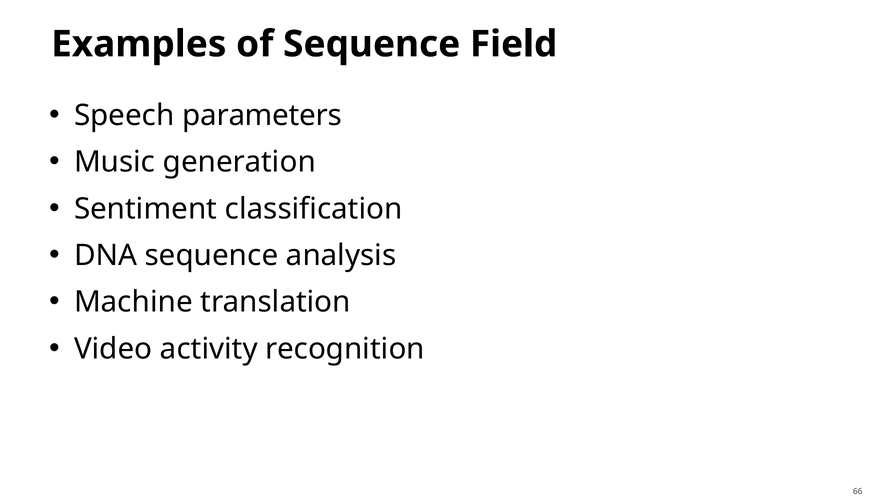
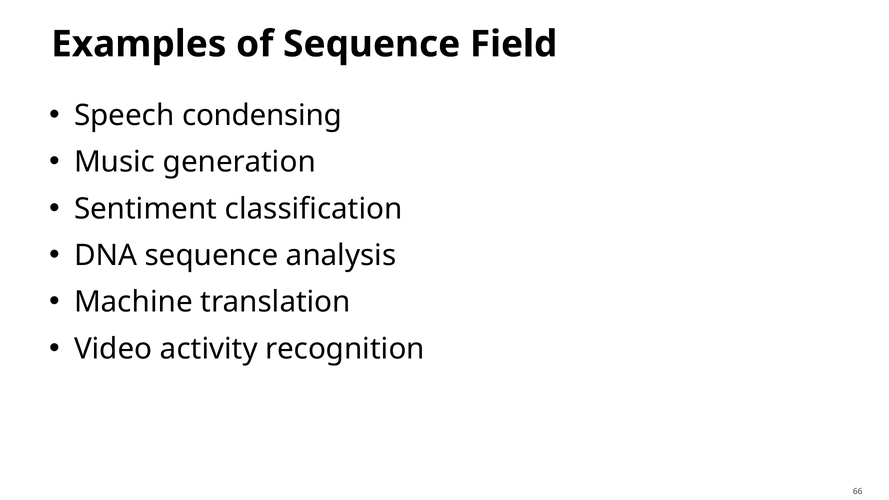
parameters: parameters -> condensing
